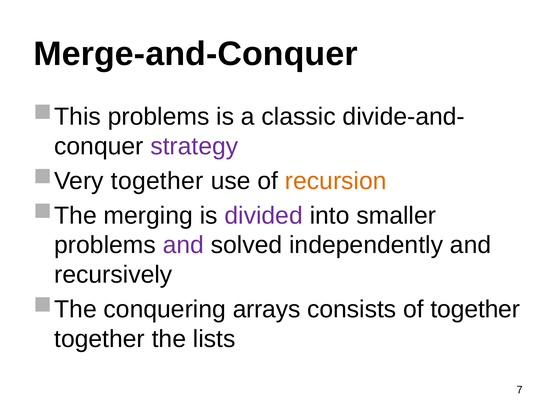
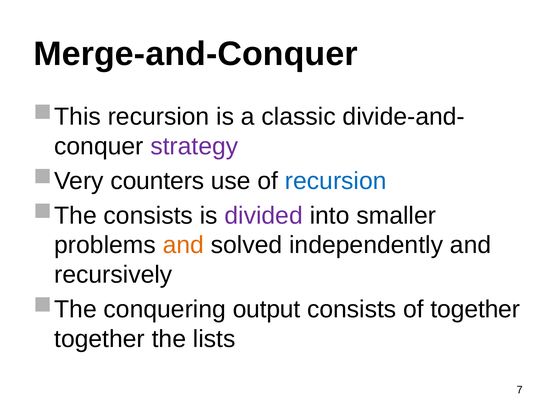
problems at (159, 117): problems -> recursion
together at (157, 181): together -> counters
recursion at (336, 181) colour: orange -> blue
merging at (148, 216): merging -> consists
and at (183, 245) colour: purple -> orange
arrays: arrays -> output
